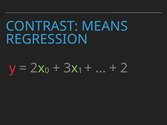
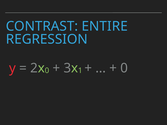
MEANS: MEANS -> ENTIRE
2 at (124, 68): 2 -> 0
